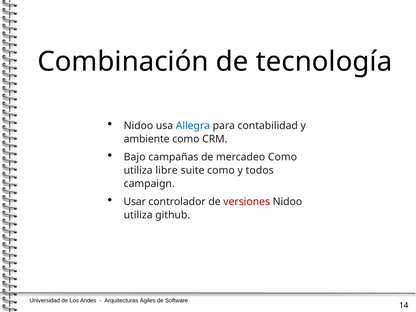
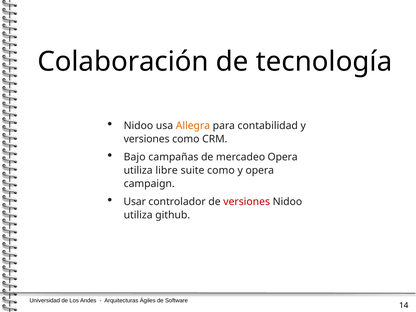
Combinación: Combinación -> Colaboración
Allegra colour: blue -> orange
ambiente at (147, 139): ambiente -> versiones
mercadeo Como: Como -> Opera
y todos: todos -> opera
